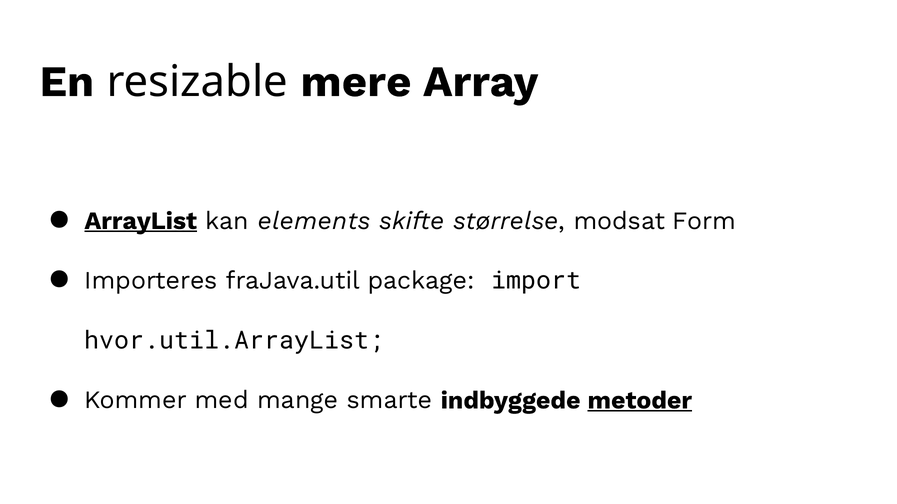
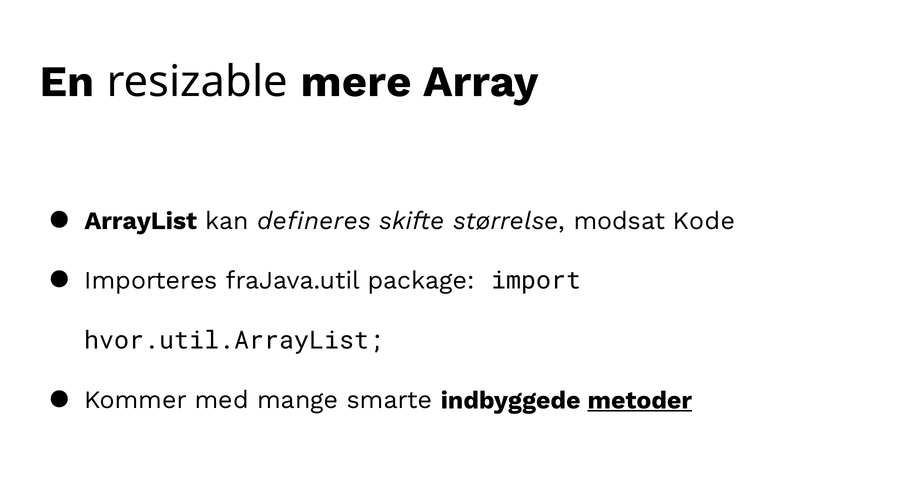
ArrayList underline: present -> none
elements: elements -> defineres
Form: Form -> Kode
